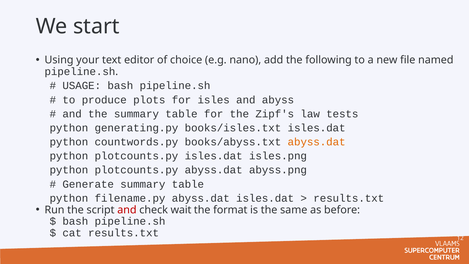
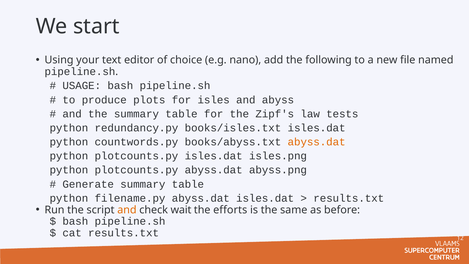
generating.py: generating.py -> redundancy.py
and at (127, 210) colour: red -> orange
format: format -> efforts
